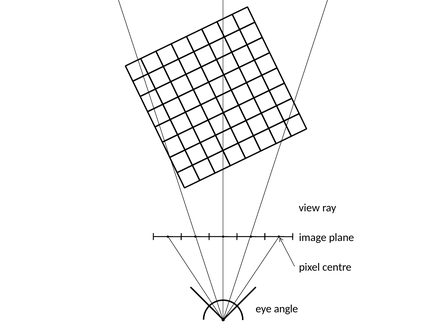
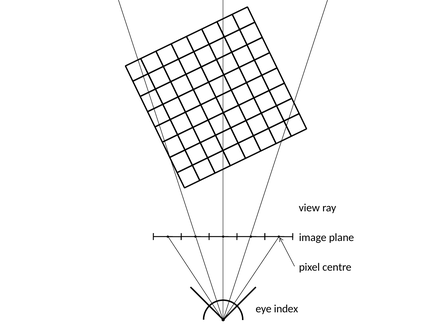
angle: angle -> index
